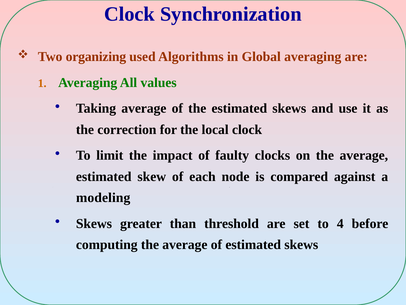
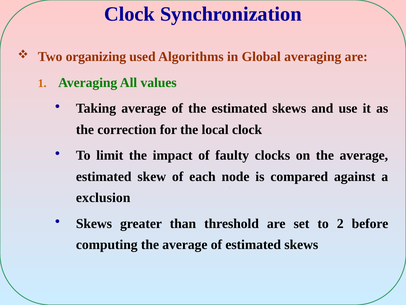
modeling: modeling -> exclusion
4: 4 -> 2
